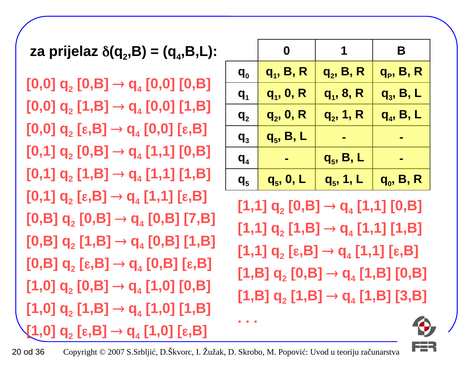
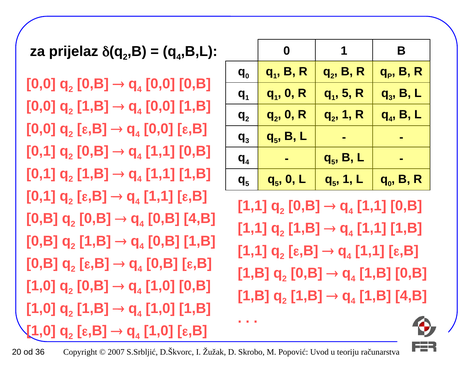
8 at (347, 93): 8 -> 5
0,B 7,B: 7,B -> 4,B
1,B 3,B: 3,B -> 4,B
